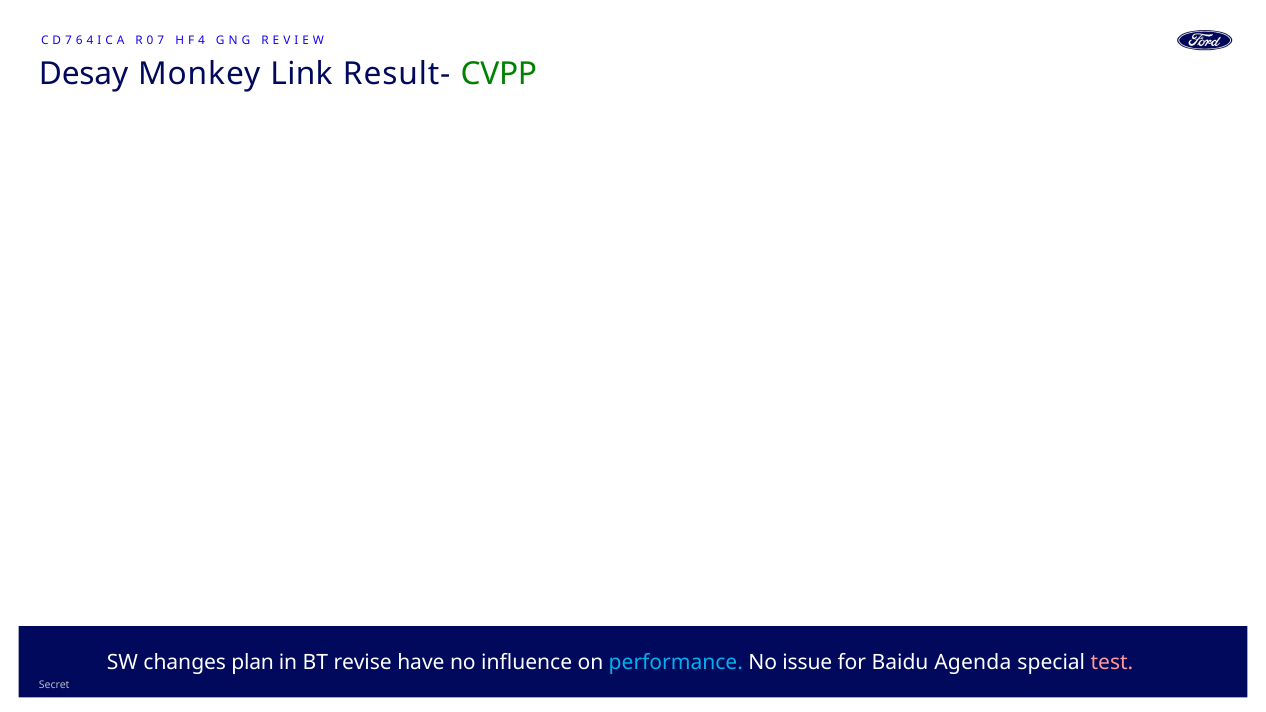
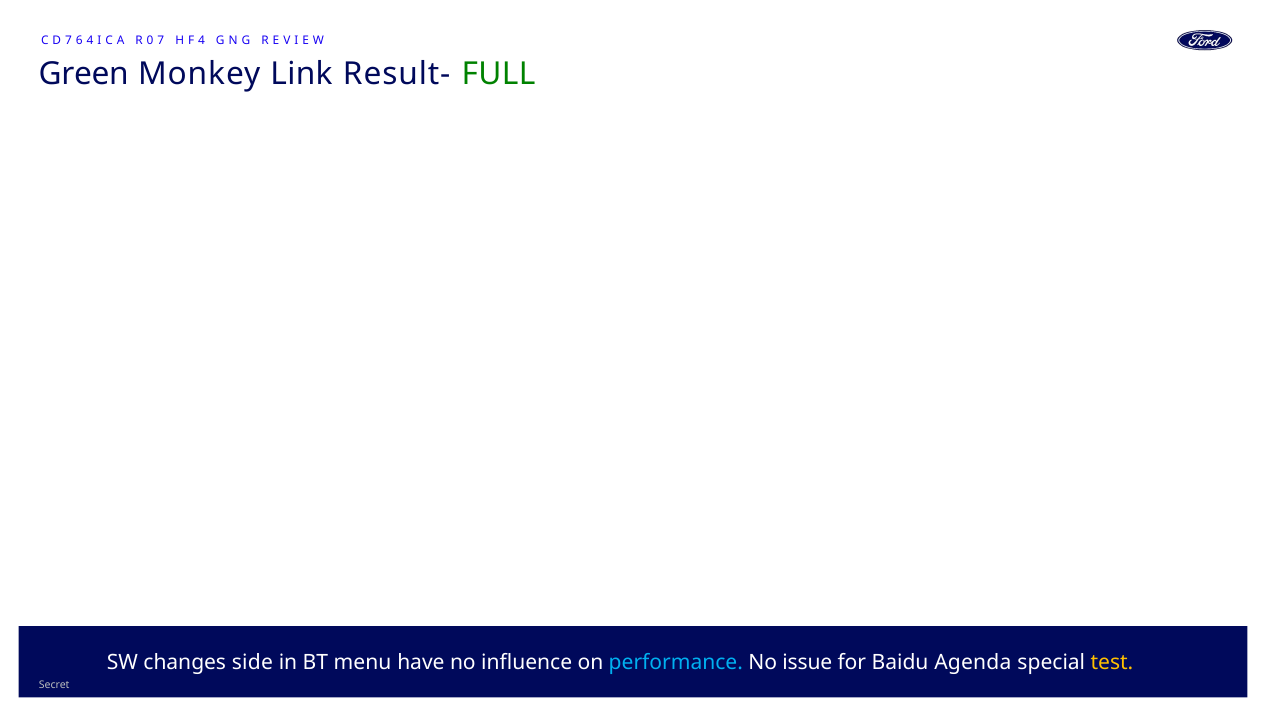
Desay: Desay -> Green
CVPP: CVPP -> FULL
plan: plan -> side
revise: revise -> menu
test colour: pink -> yellow
